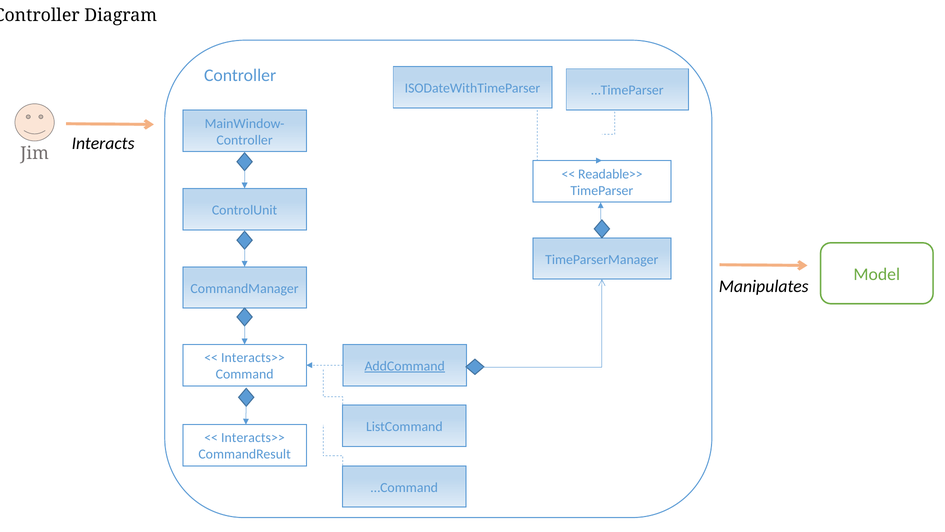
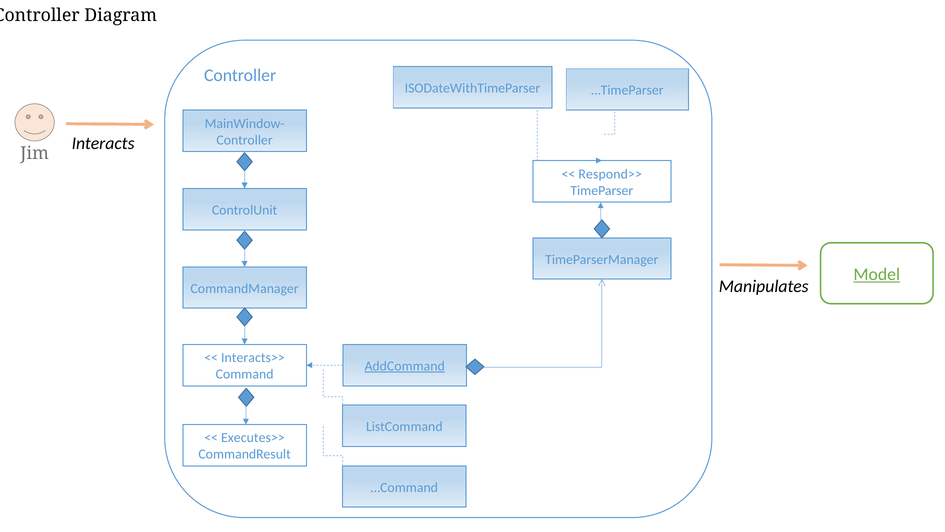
Readable>>: Readable>> -> Respond>>
Model underline: none -> present
Interacts>> at (253, 437): Interacts>> -> Executes>>
